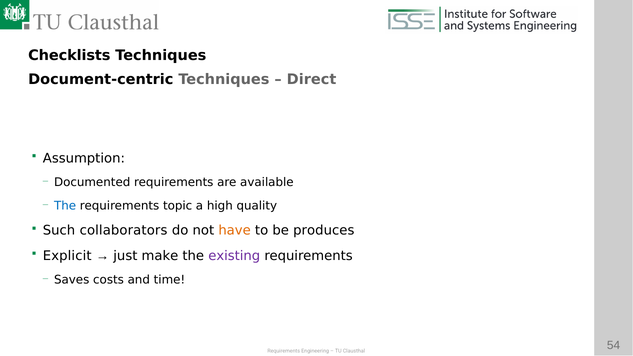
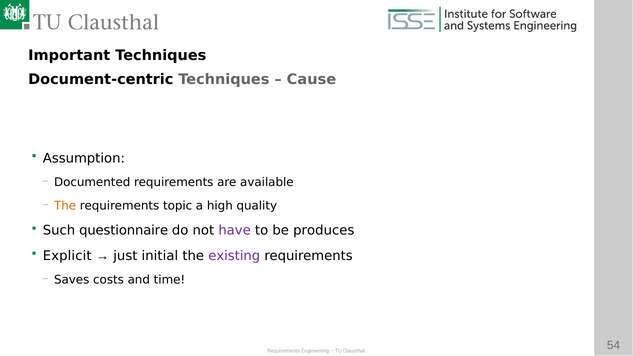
Checklists: Checklists -> Important
Direct: Direct -> Cause
The at (65, 206) colour: blue -> orange
collaborators: collaborators -> questionnaire
have colour: orange -> purple
make: make -> initial
